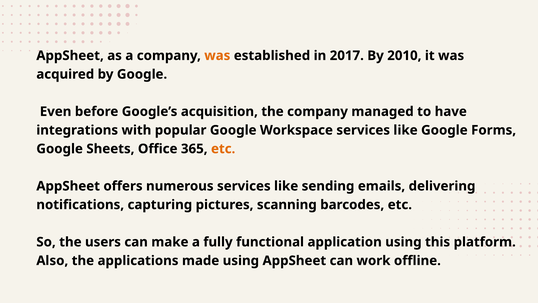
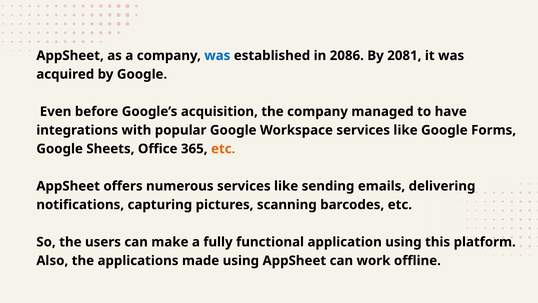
was at (217, 56) colour: orange -> blue
2017: 2017 -> 2086
2010: 2010 -> 2081
